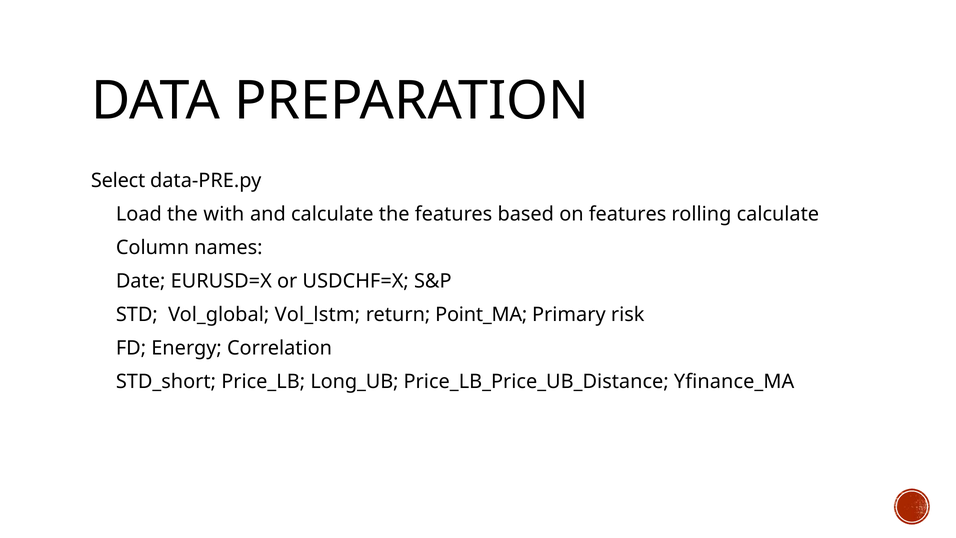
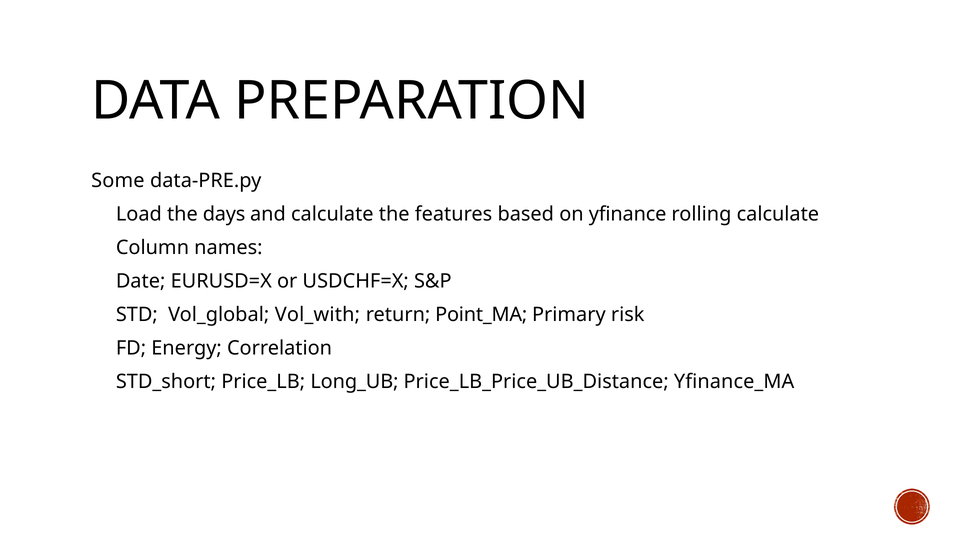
Select: Select -> Some
with: with -> days
on features: features -> yfinance
Vol_lstm: Vol_lstm -> Vol_with
